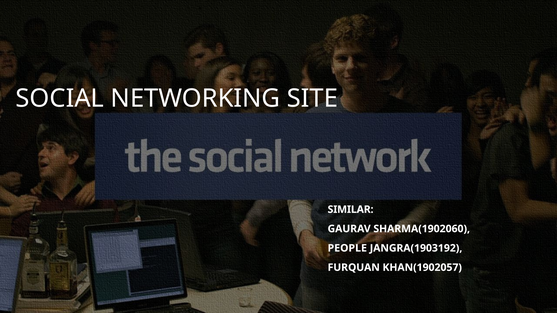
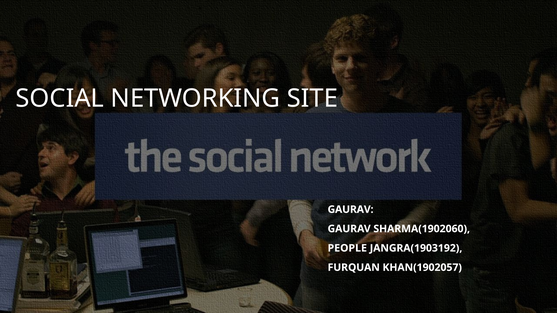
SIMILAR at (351, 210): SIMILAR -> GAURAV
